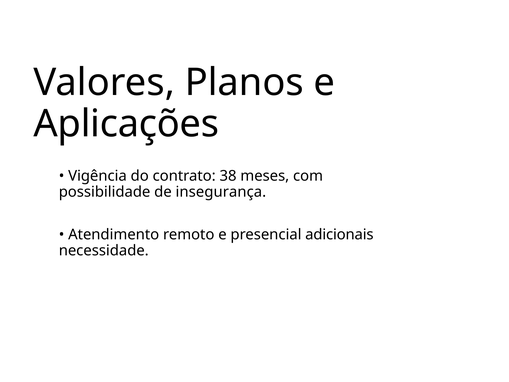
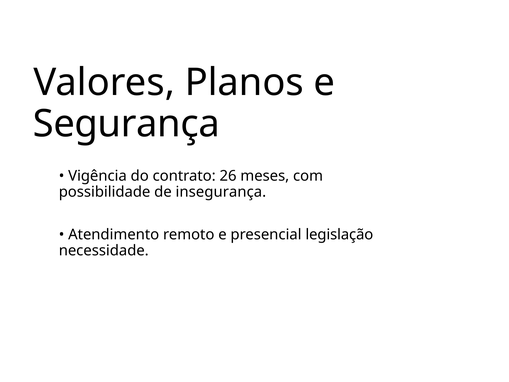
Aplicações: Aplicações -> Segurança
38: 38 -> 26
adicionais: adicionais -> legislação
